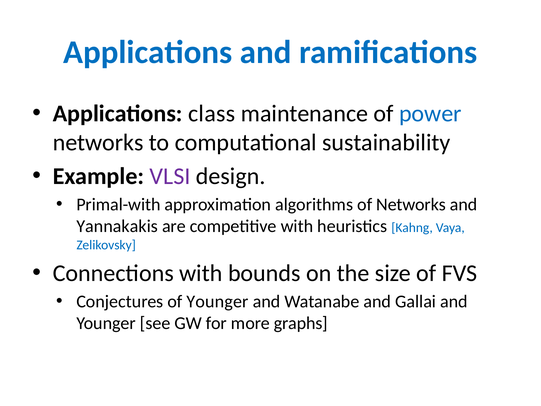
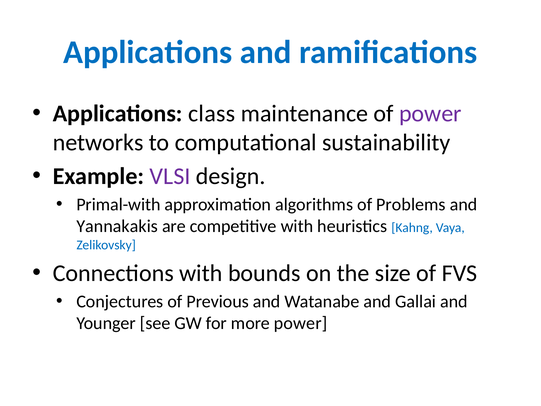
power at (430, 114) colour: blue -> purple
of Networks: Networks -> Problems
of Younger: Younger -> Previous
more graphs: graphs -> power
